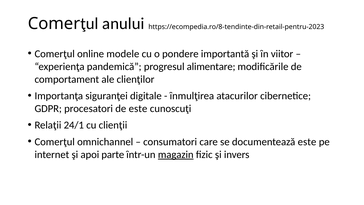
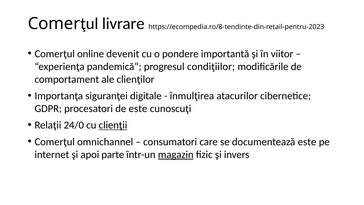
anului: anului -> livrare
modele: modele -> devenit
alimentare: alimentare -> condiţiilor
24/1: 24/1 -> 24/0
clienţii underline: none -> present
